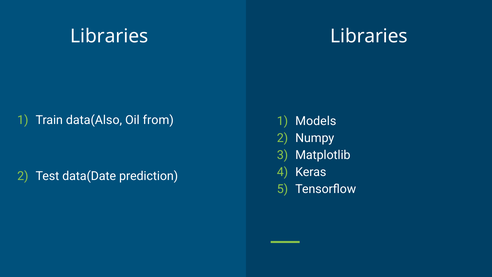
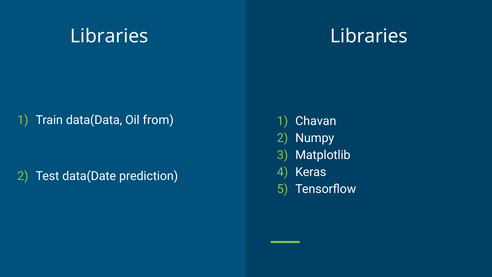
data(Also: data(Also -> data(Data
Models: Models -> Chavan
